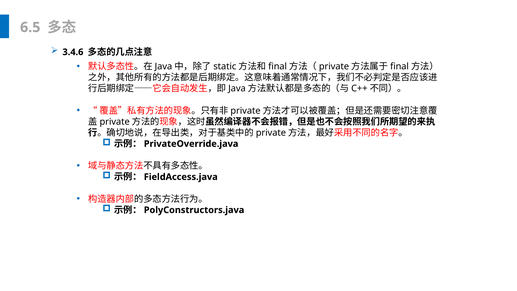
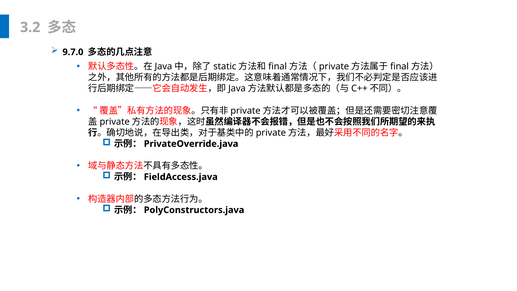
6.5: 6.5 -> 3.2
3.4.6: 3.4.6 -> 9.7.0
